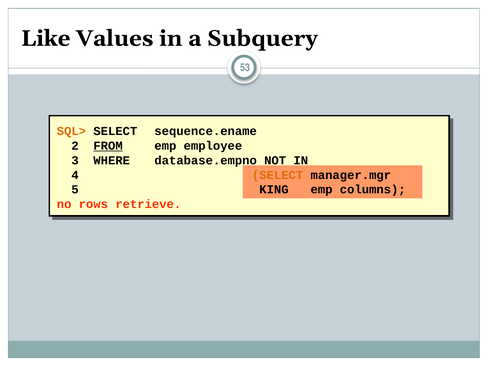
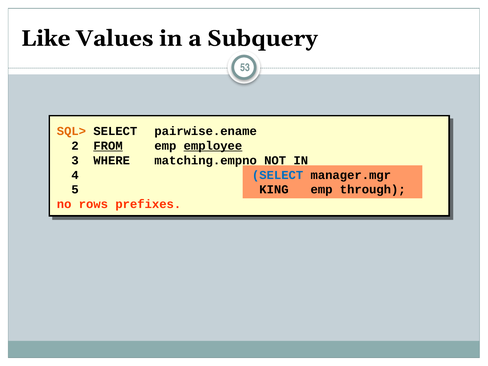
sequence.ename: sequence.ename -> pairwise.ename
employee underline: none -> present
database.empno: database.empno -> matching.empno
SELECT at (278, 175) colour: orange -> blue
columns: columns -> through
retrieve: retrieve -> prefixes
